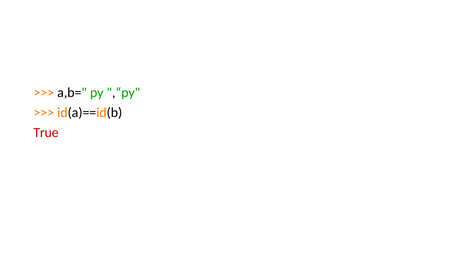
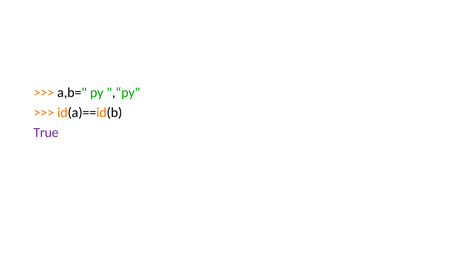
True colour: red -> purple
